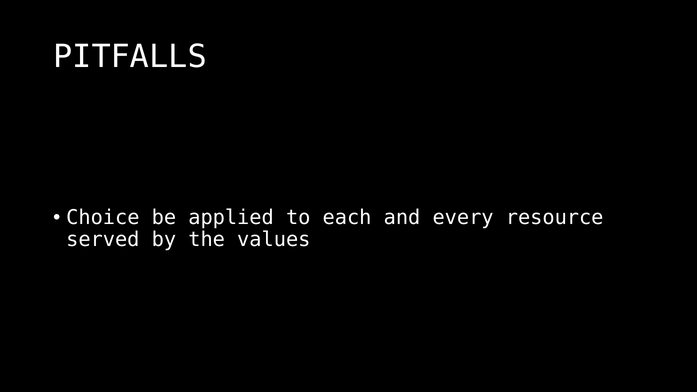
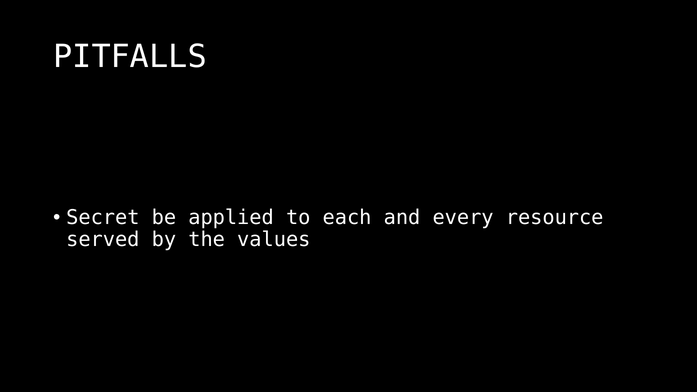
Choice: Choice -> Secret
